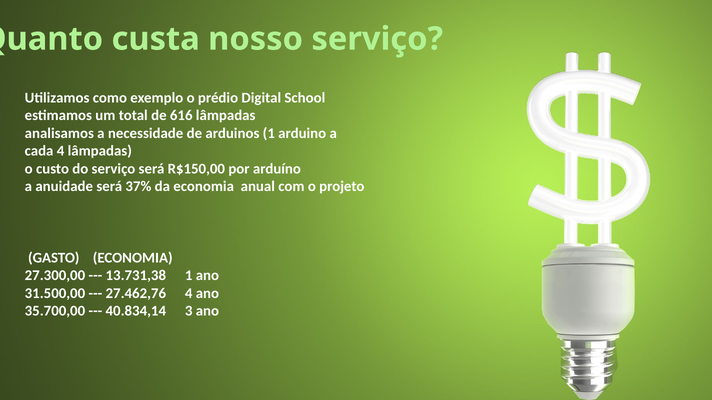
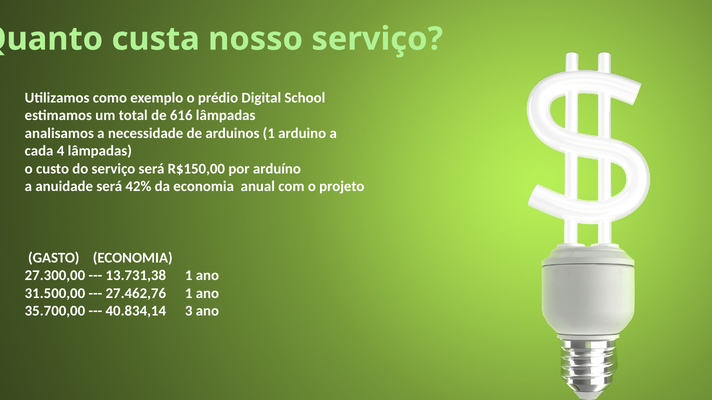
37%: 37% -> 42%
27.462,76 4: 4 -> 1
